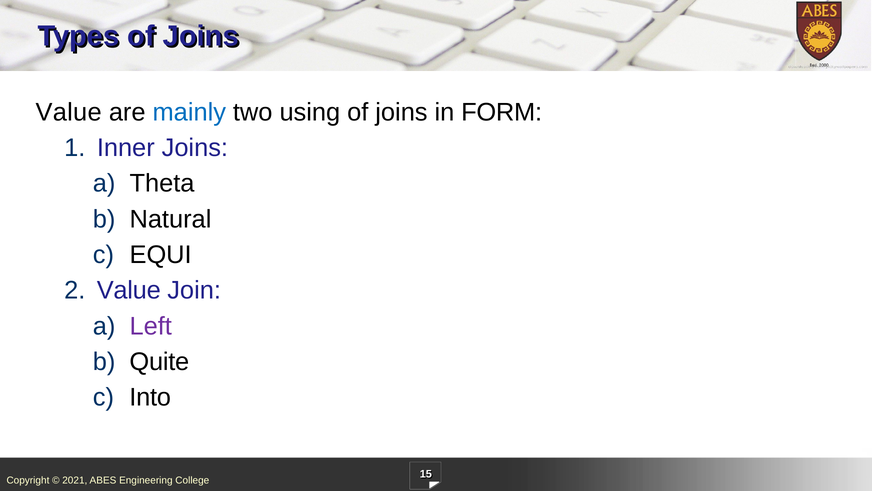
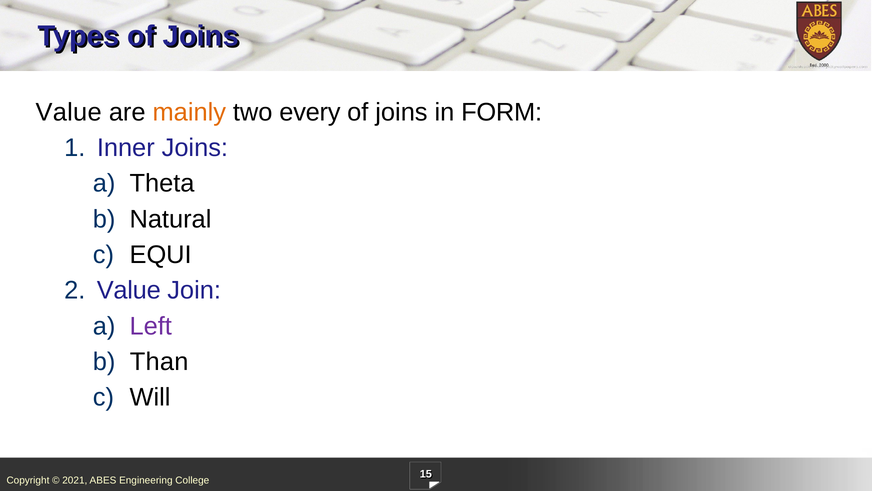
mainly colour: blue -> orange
using: using -> every
Quite: Quite -> Than
Into: Into -> Will
